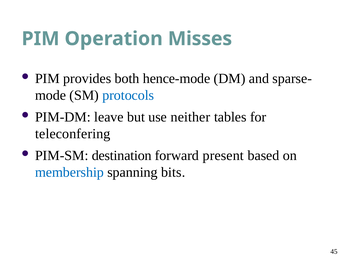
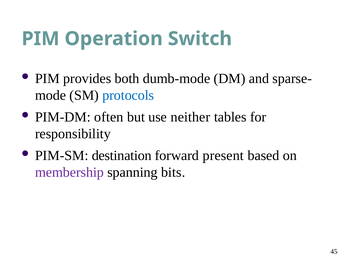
Misses: Misses -> Switch
hence-mode: hence-mode -> dumb-mode
leave: leave -> often
teleconfering: teleconfering -> responsibility
membership colour: blue -> purple
